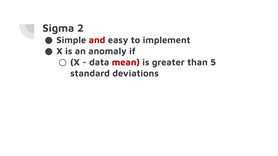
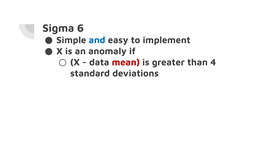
2: 2 -> 6
and colour: red -> blue
5: 5 -> 4
